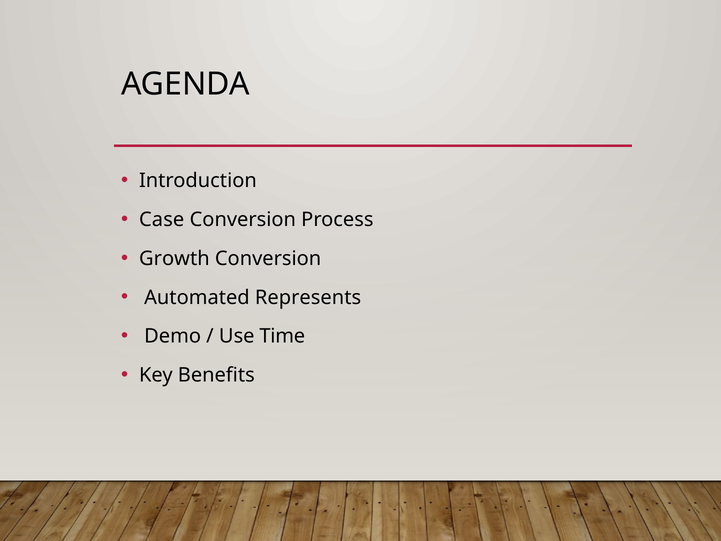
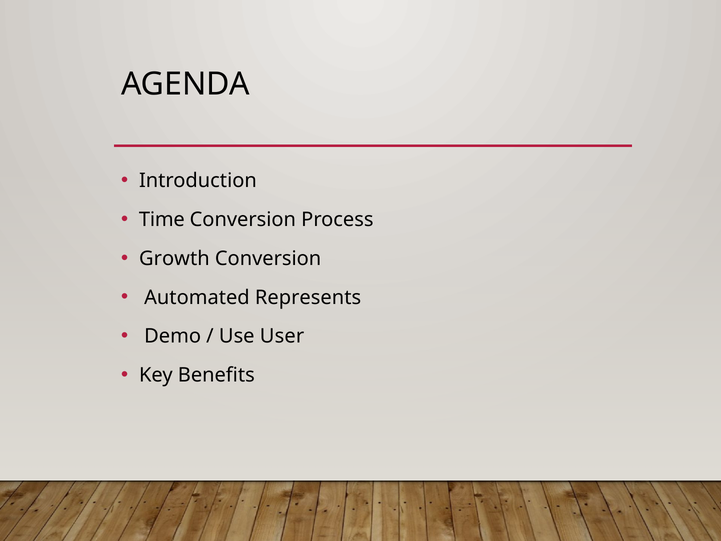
Case: Case -> Time
Time: Time -> User
